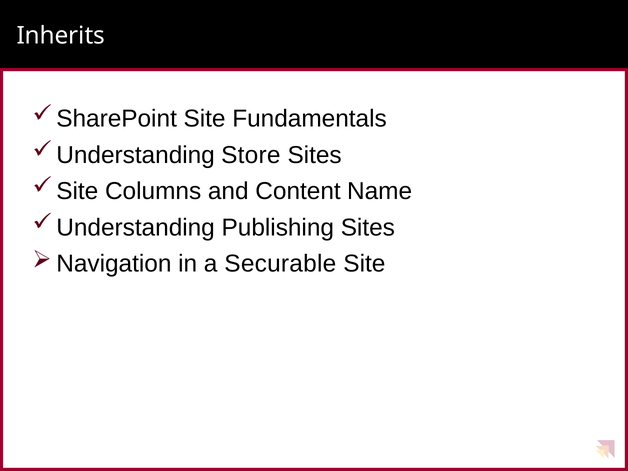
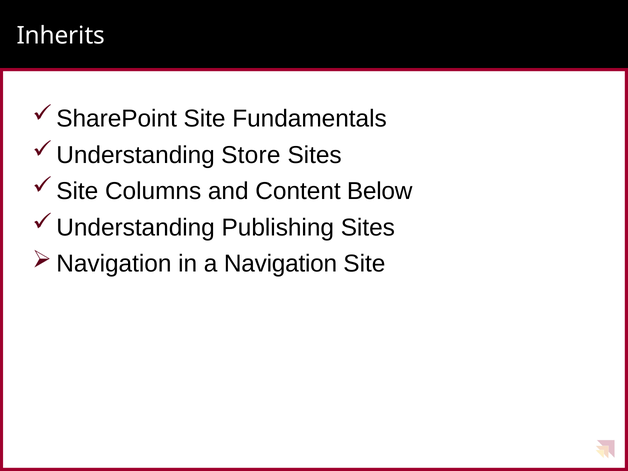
Name: Name -> Below
Securable: Securable -> Navigation
